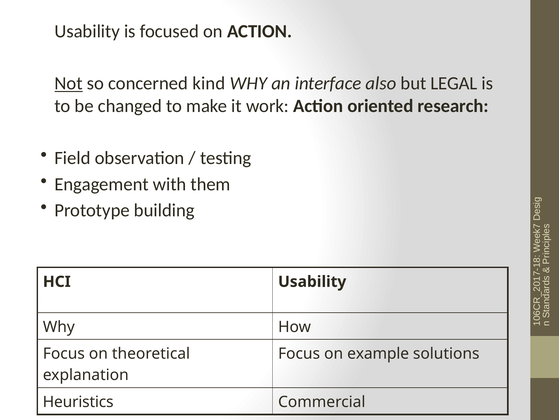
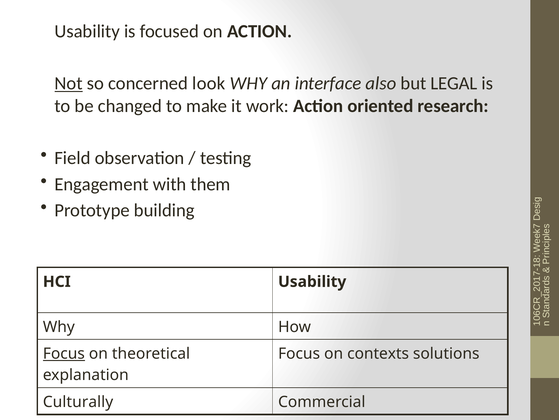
kind: kind -> look
Focus at (64, 353) underline: none -> present
example: example -> contexts
Heuristics: Heuristics -> Culturally
